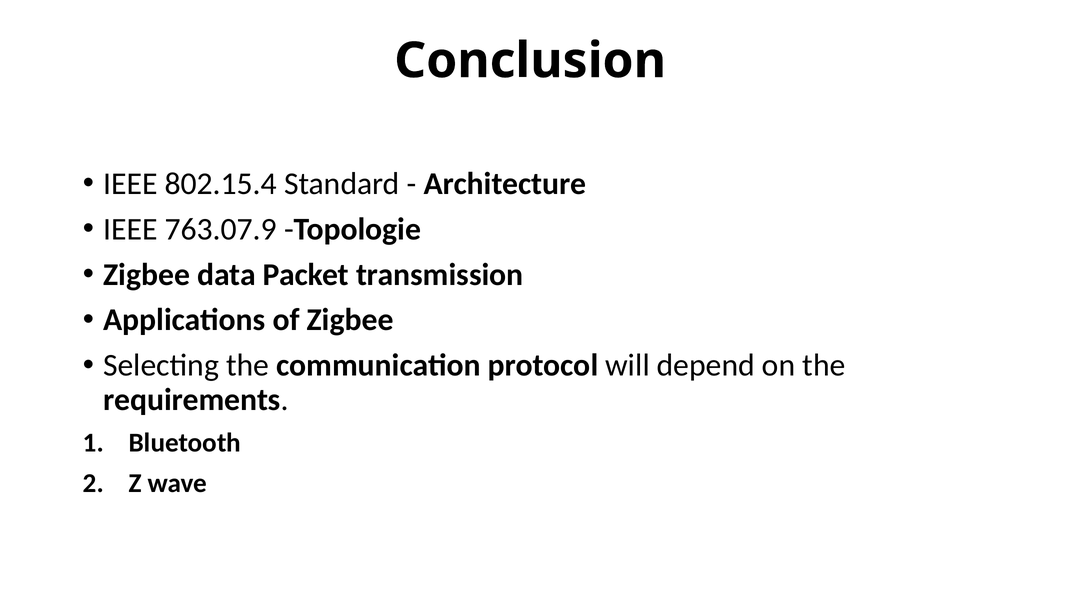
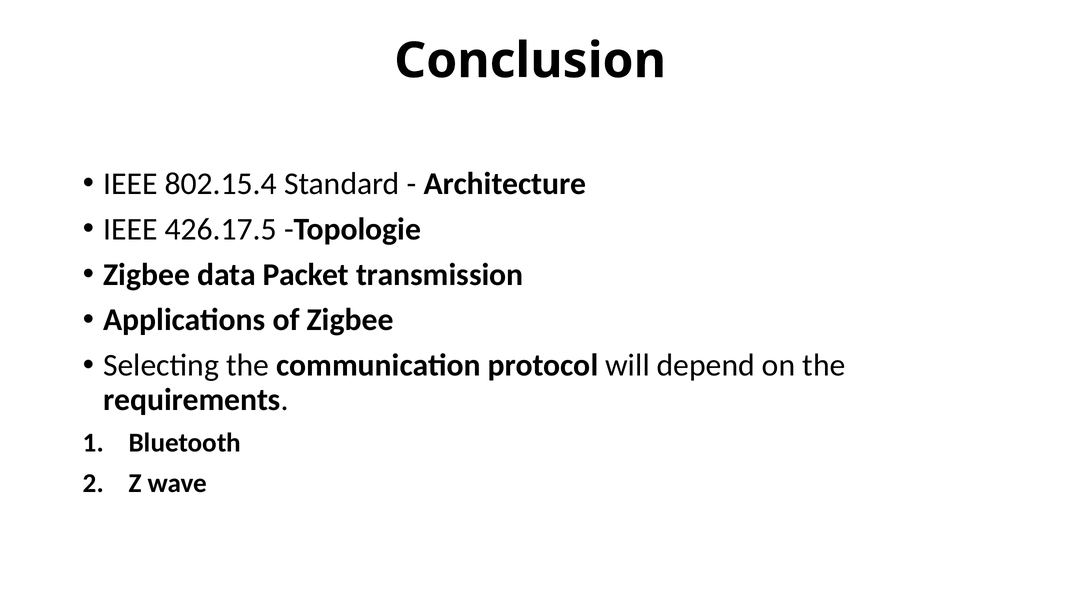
763.07.9: 763.07.9 -> 426.17.5
